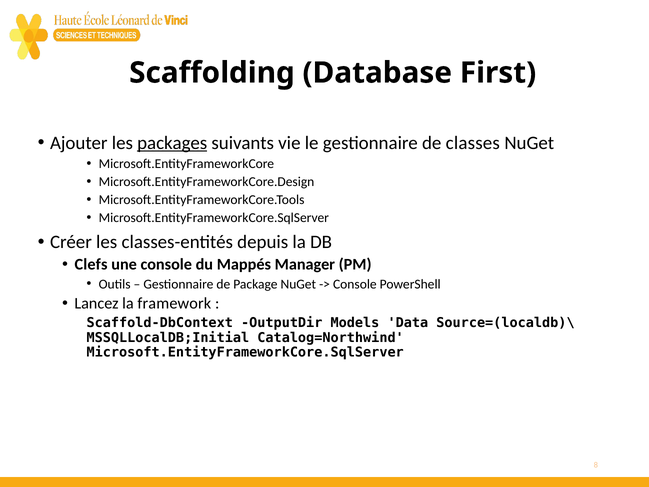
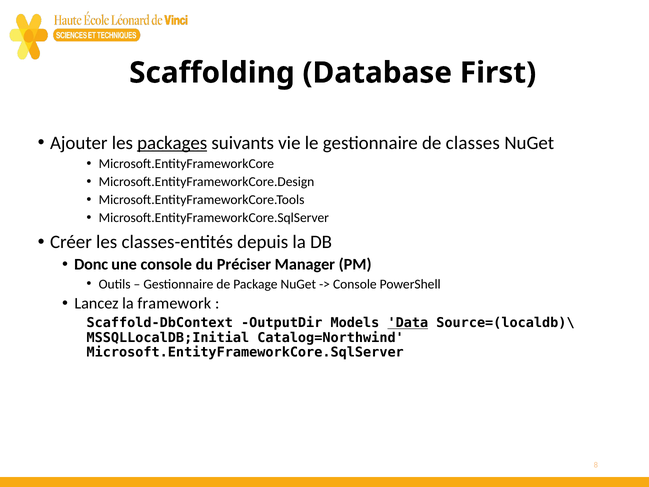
Clefs: Clefs -> Donc
Mappés: Mappés -> Préciser
Data underline: none -> present
